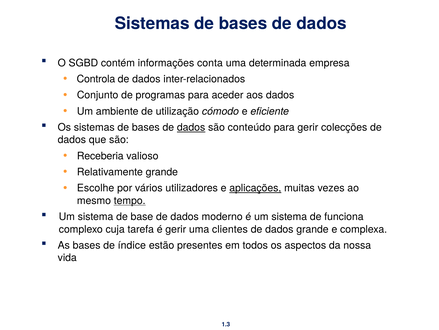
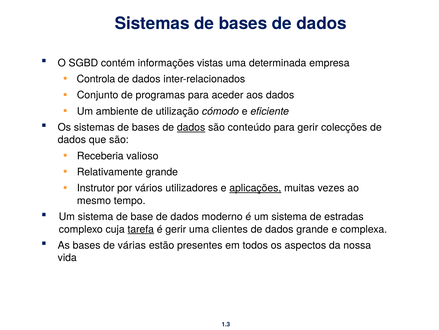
conta: conta -> vistas
Escolhe: Escolhe -> Instrutor
tempo underline: present -> none
funciona: funciona -> estradas
tarefa underline: none -> present
índice: índice -> várias
